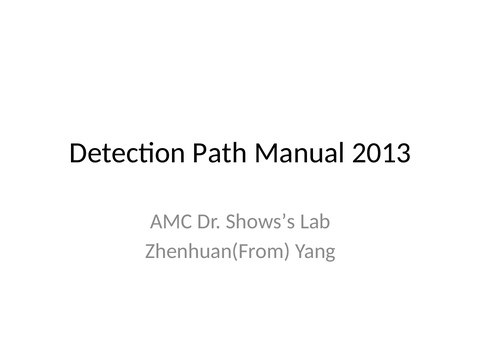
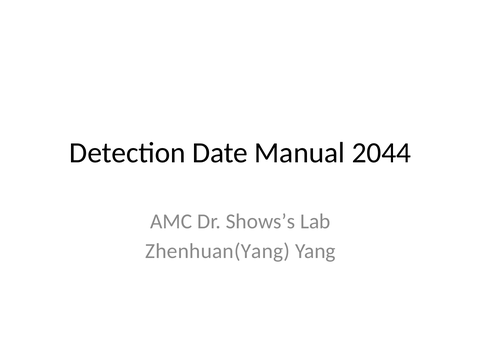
Path: Path -> Date
2013: 2013 -> 2044
Zhenhuan(From: Zhenhuan(From -> Zhenhuan(Yang
